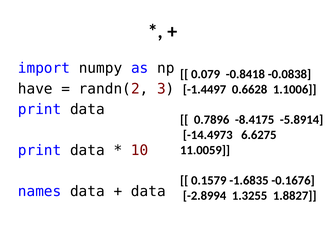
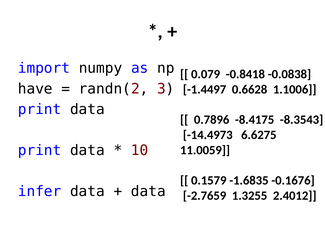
-5.8914: -5.8914 -> -8.3543
names: names -> infer
-2.8994: -2.8994 -> -2.7659
1.8827: 1.8827 -> 2.4012
